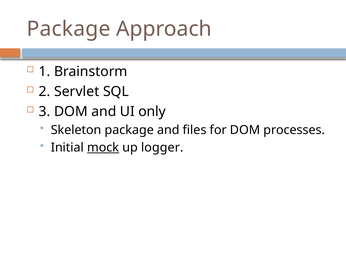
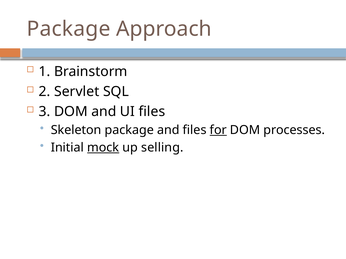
UI only: only -> files
for underline: none -> present
logger: logger -> selling
